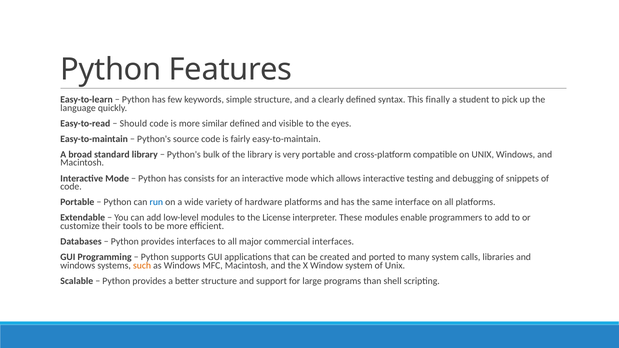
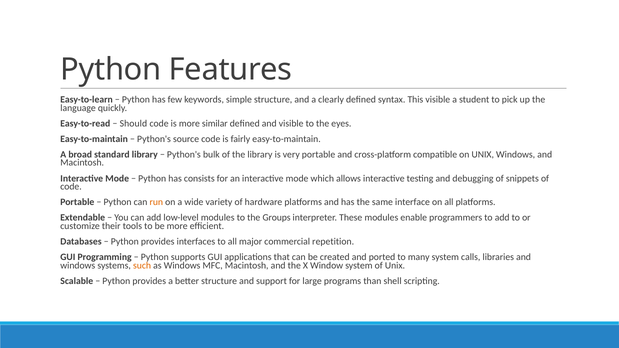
This finally: finally -> visible
run colour: blue -> orange
License: License -> Groups
commercial interfaces: interfaces -> repetition
